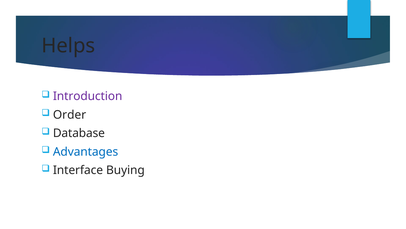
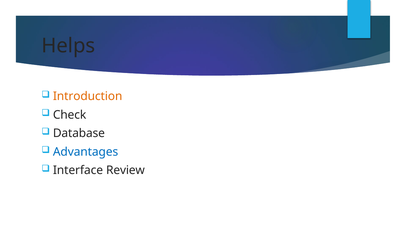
Introduction colour: purple -> orange
Order: Order -> Check
Buying: Buying -> Review
